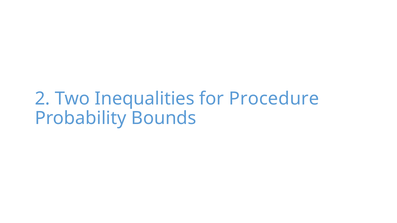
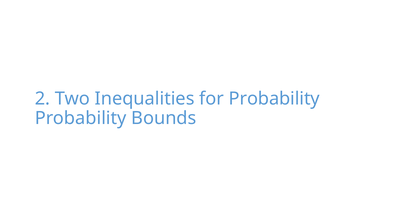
for Procedure: Procedure -> Probability
